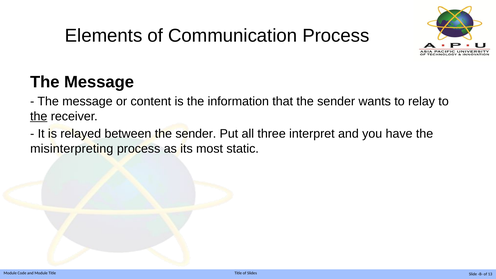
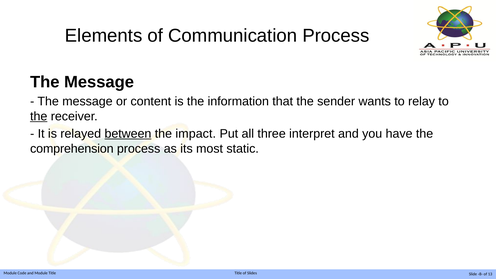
between underline: none -> present
sender at (196, 134): sender -> impact
misinterpreting: misinterpreting -> comprehension
